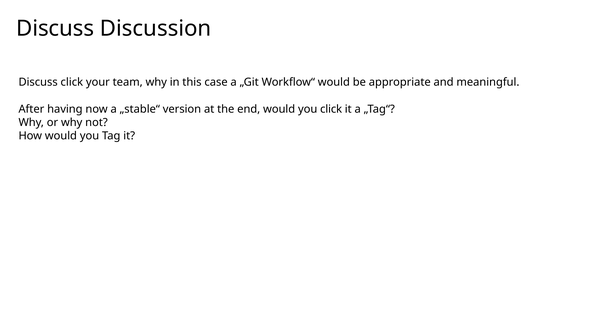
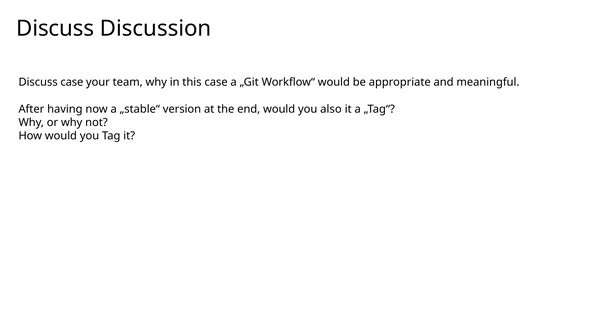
Discuss click: click -> case
you click: click -> also
